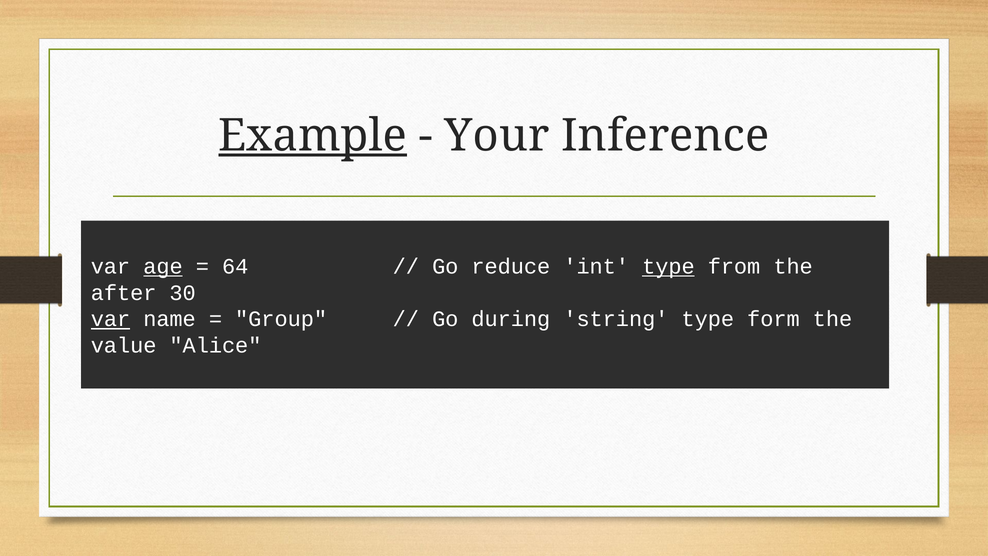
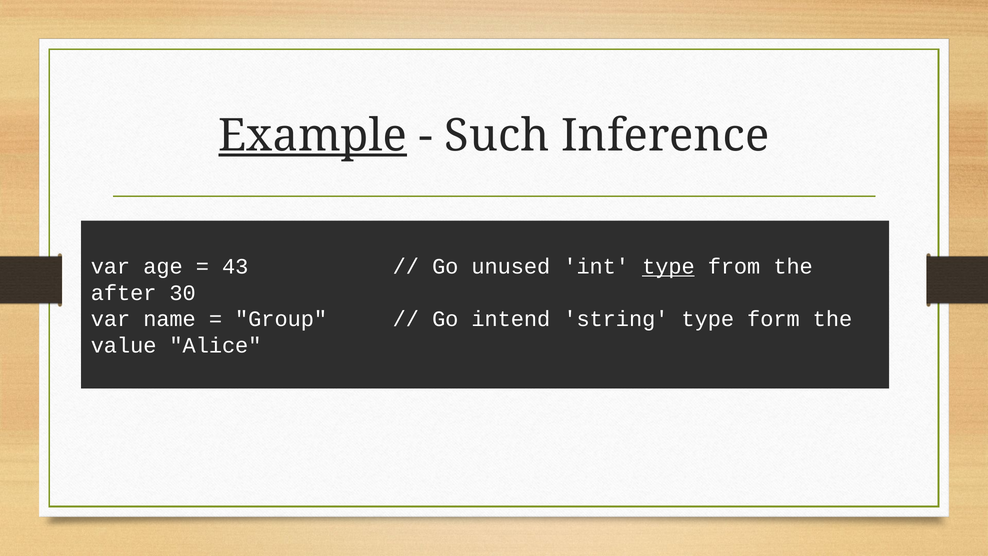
Your: Your -> Such
age underline: present -> none
64: 64 -> 43
reduce: reduce -> unused
var at (111, 319) underline: present -> none
during: during -> intend
